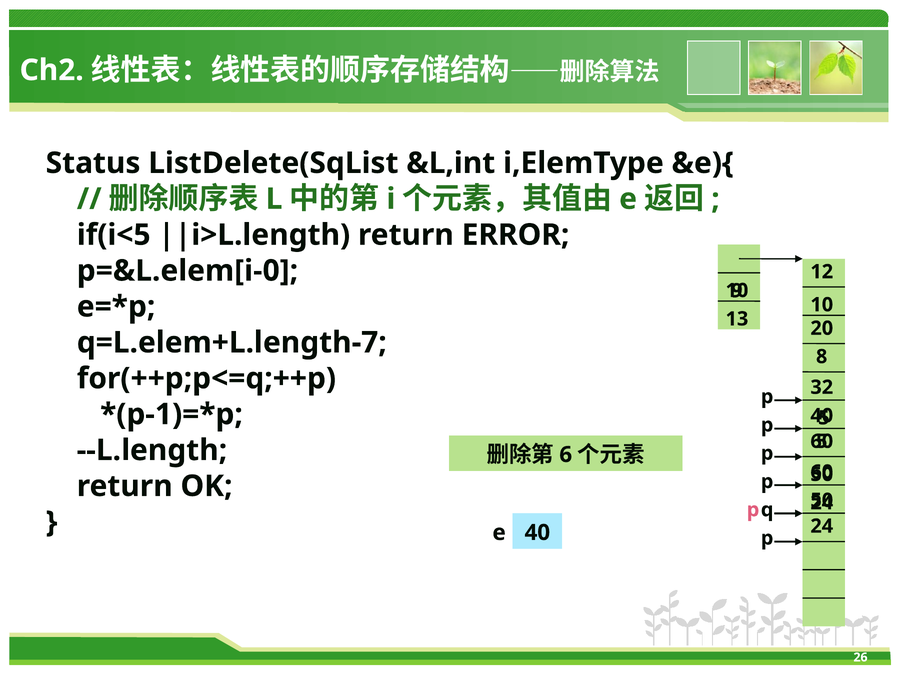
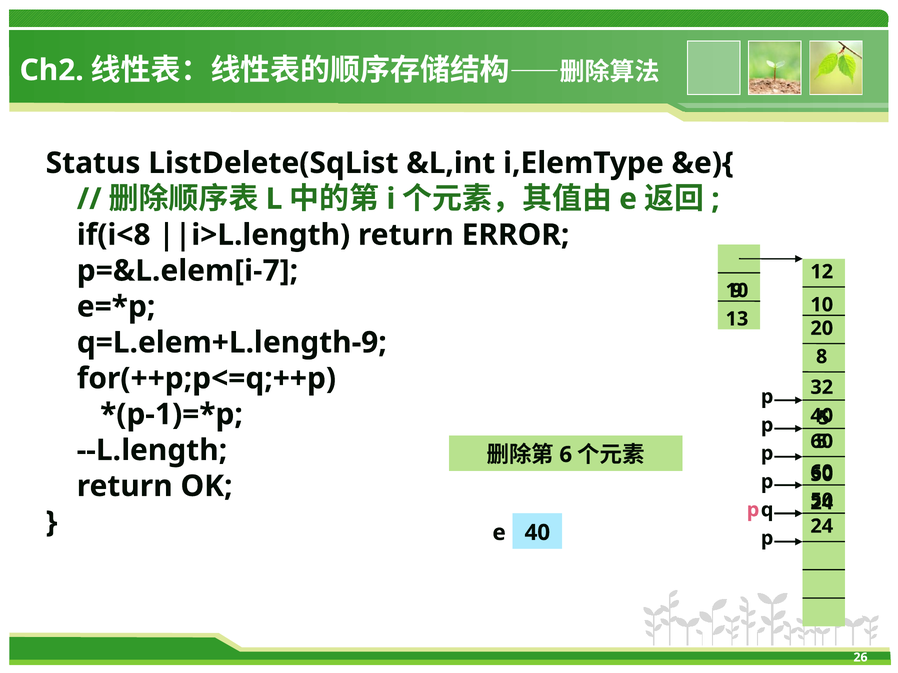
if(i<5: if(i<5 -> if(i<8
p=&L.elem[i-0: p=&L.elem[i-0 -> p=&L.elem[i-7
q=L.elem+L.length-7: q=L.elem+L.length-7 -> q=L.elem+L.length-9
